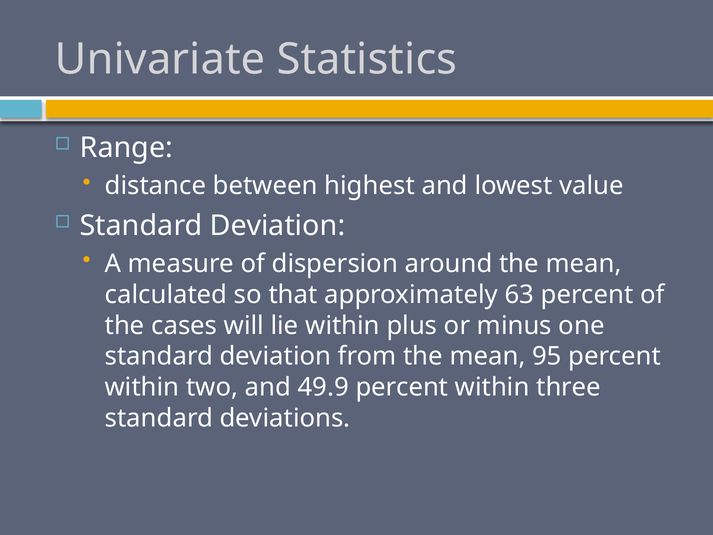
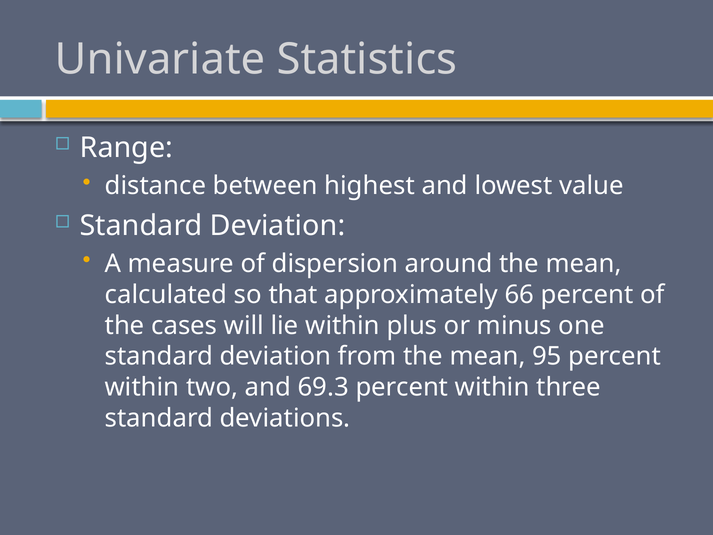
63: 63 -> 66
49.9: 49.9 -> 69.3
